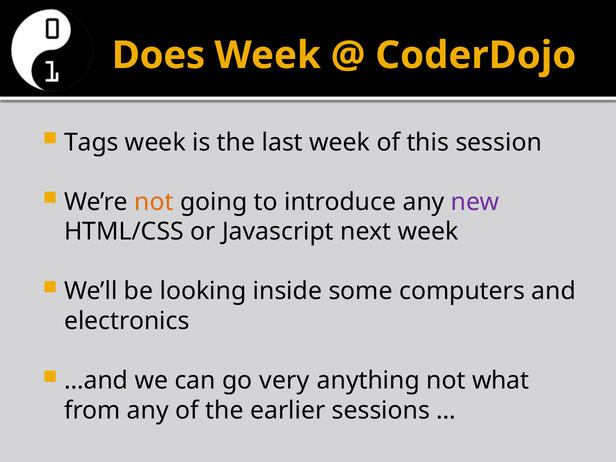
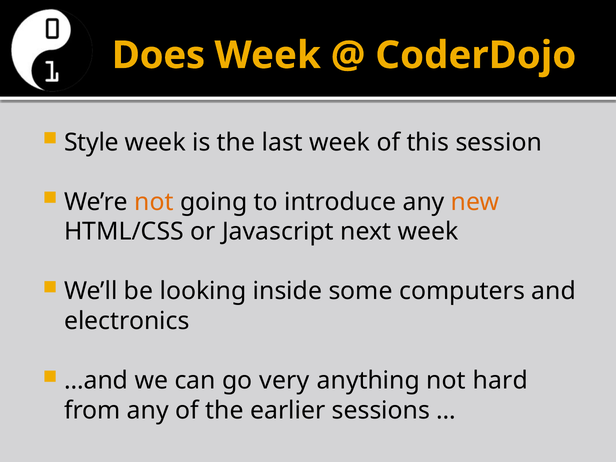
Tags: Tags -> Style
new colour: purple -> orange
what: what -> hard
